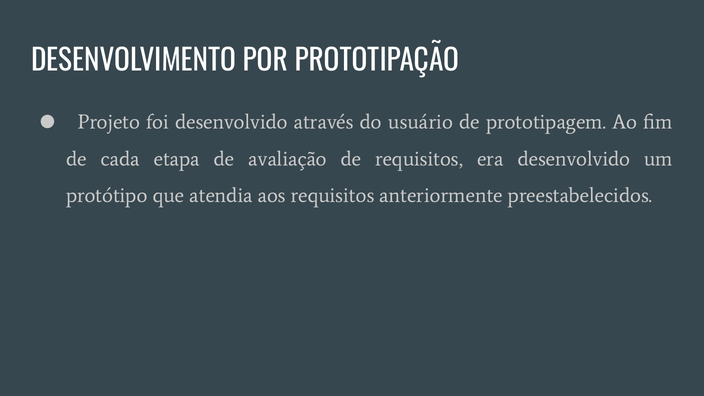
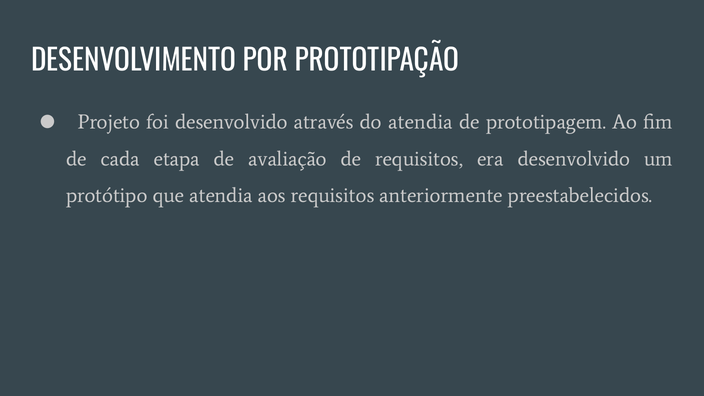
do usuário: usuário -> atendia
